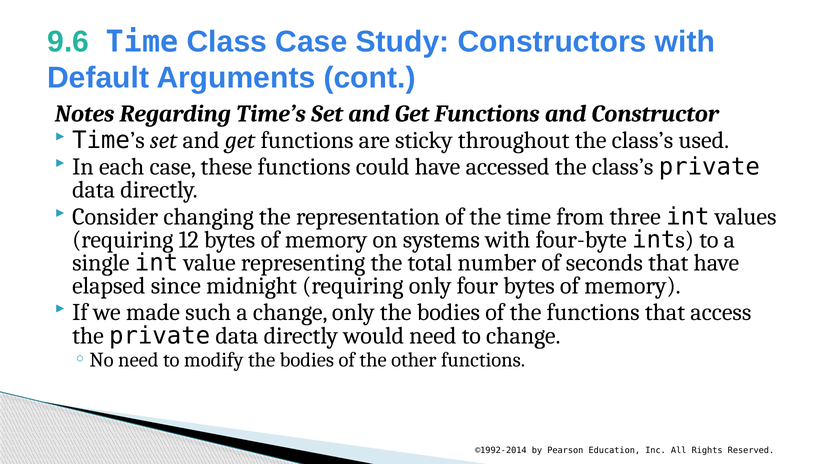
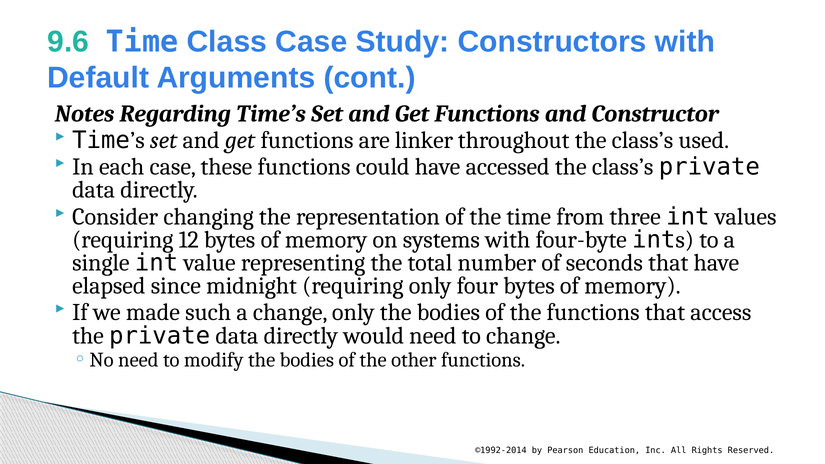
sticky: sticky -> linker
